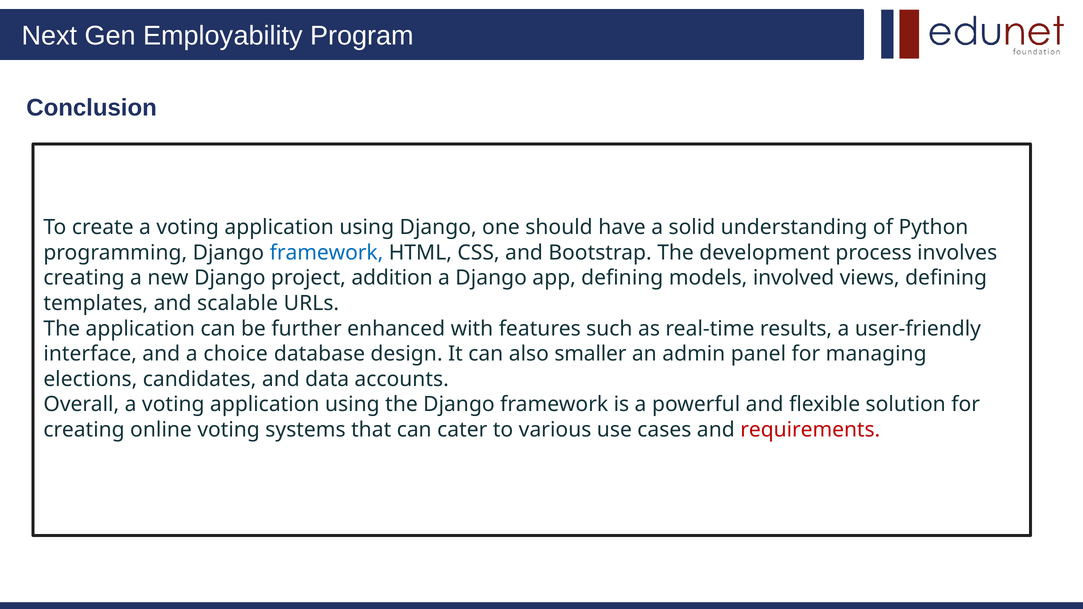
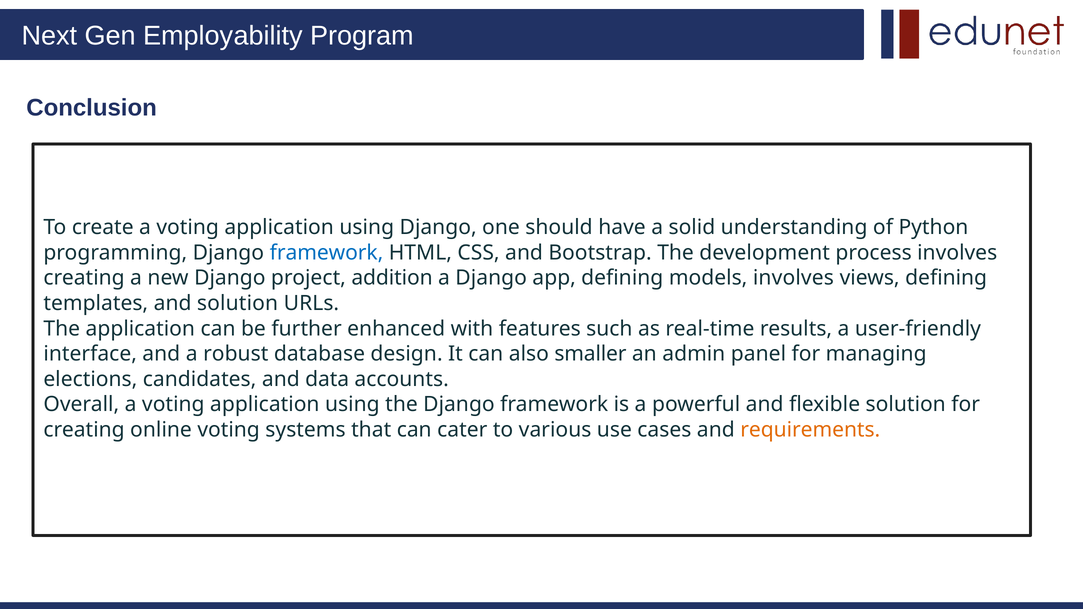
models involved: involved -> involves
and scalable: scalable -> solution
choice: choice -> robust
requirements colour: red -> orange
